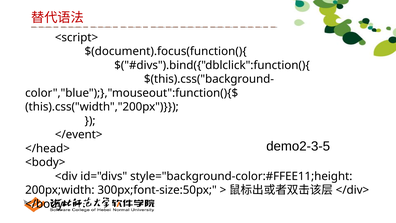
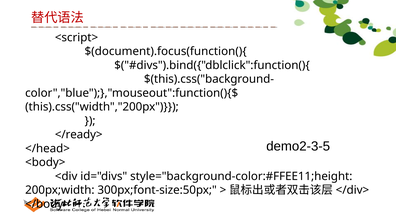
</event>: </event> -> </ready>
